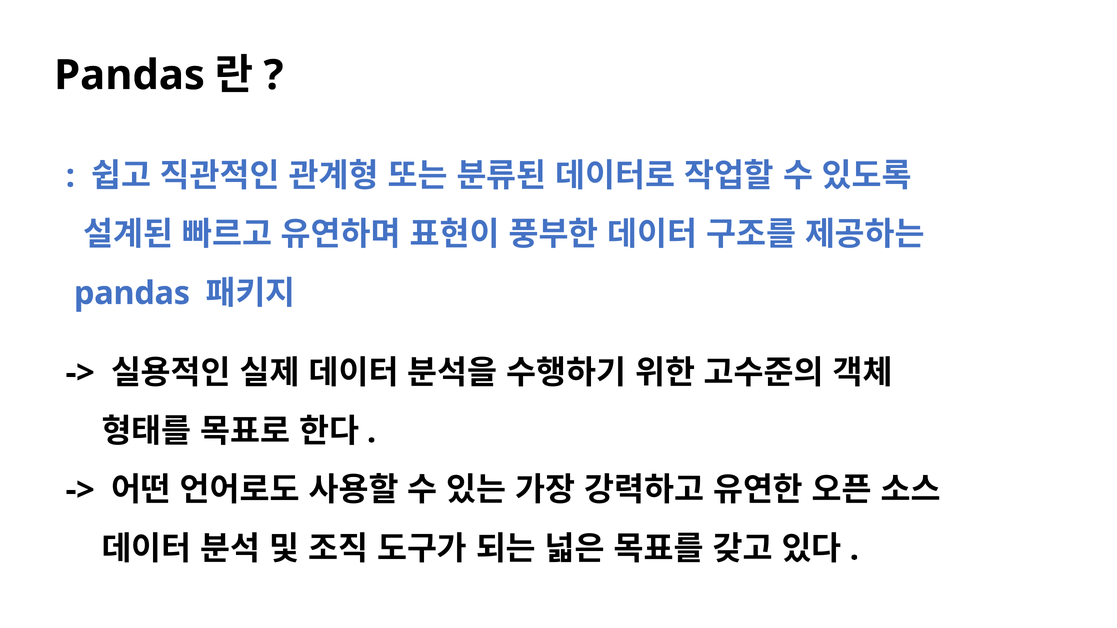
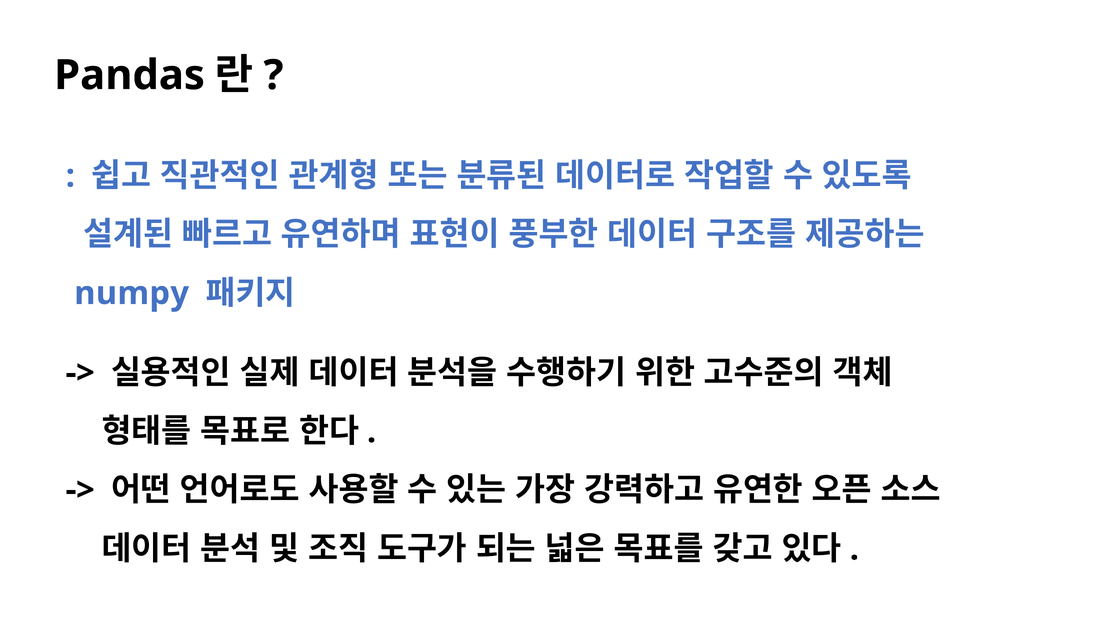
pandas at (132, 293): pandas -> numpy
